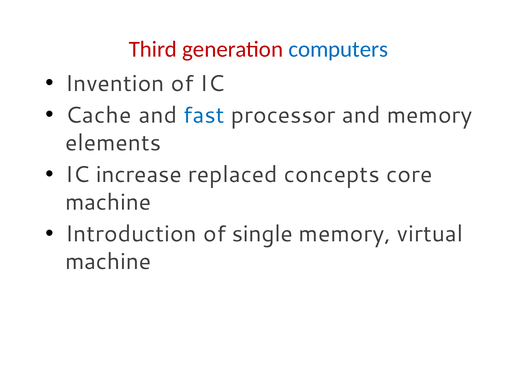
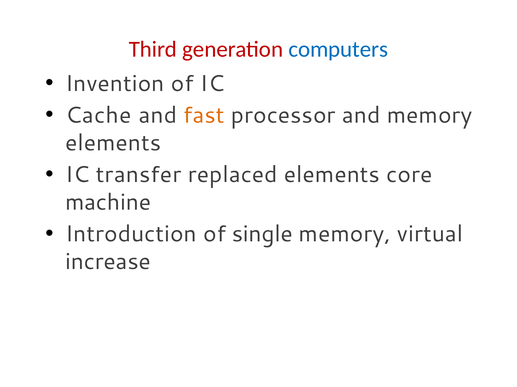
fast colour: blue -> orange
increase: increase -> transfer
replaced concepts: concepts -> elements
machine at (108, 262): machine -> increase
